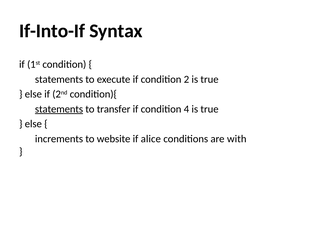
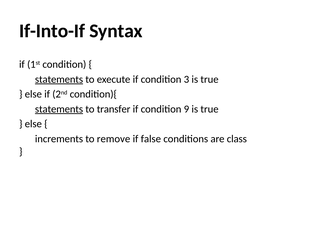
statements at (59, 79) underline: none -> present
2: 2 -> 3
4: 4 -> 9
website: website -> remove
alice: alice -> false
with: with -> class
